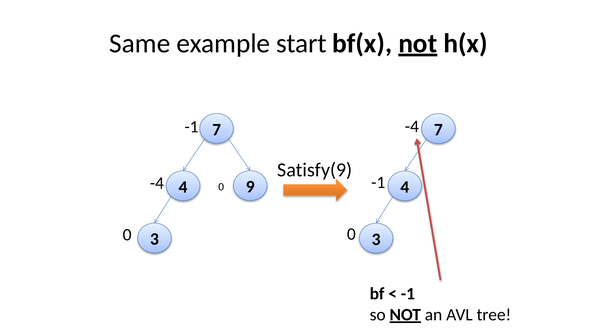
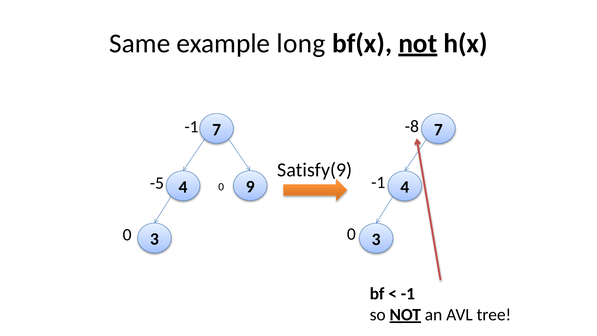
start: start -> long
-4 at (412, 126): -4 -> -8
-4 at (157, 183): -4 -> -5
